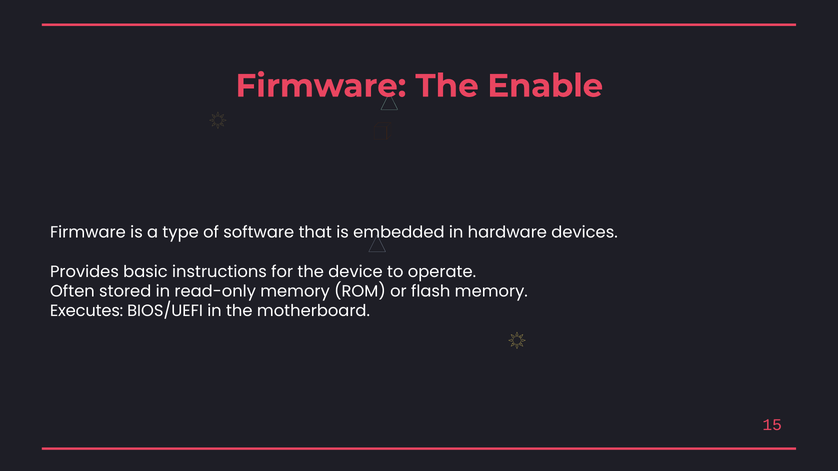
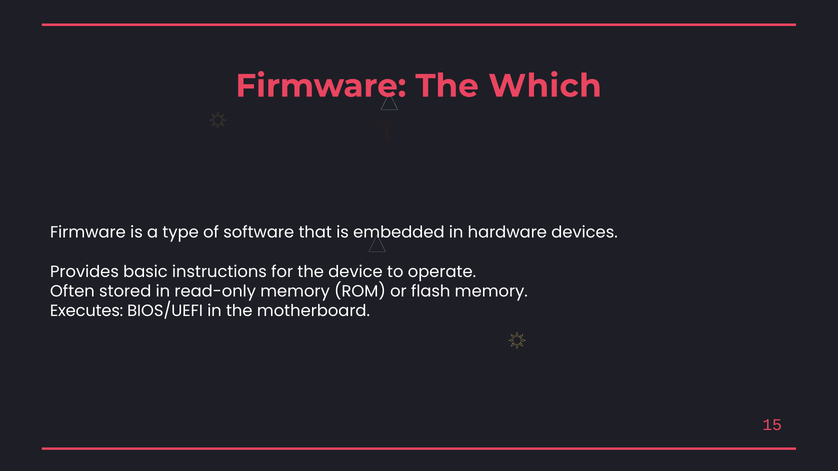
Enable: Enable -> Which
